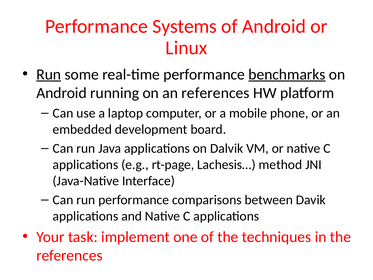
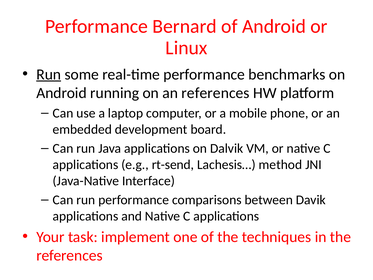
Systems: Systems -> Bernard
benchmarks underline: present -> none
rt-page: rt-page -> rt-send
